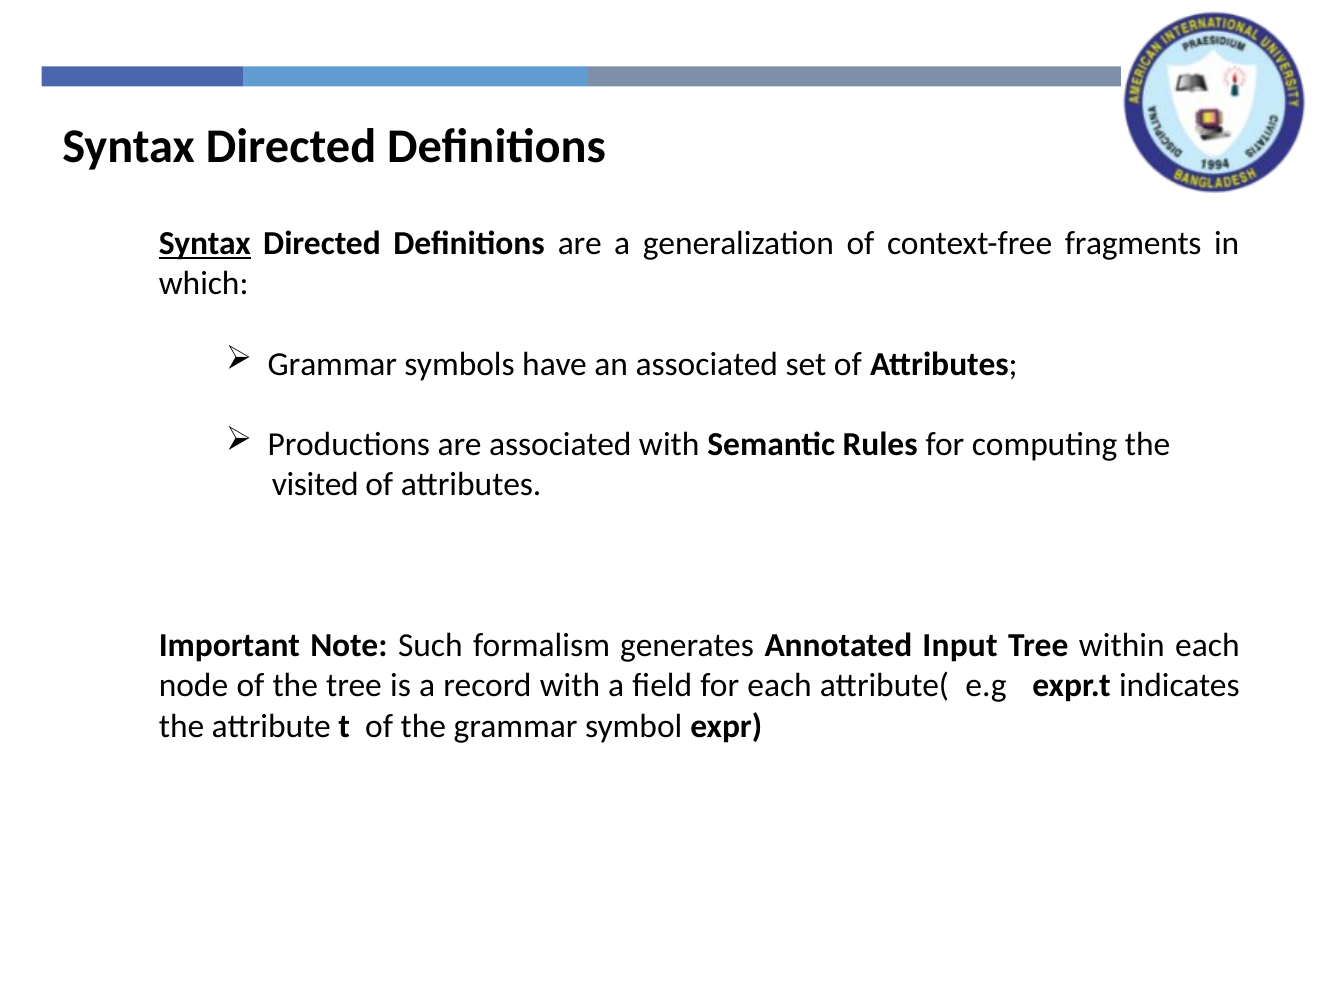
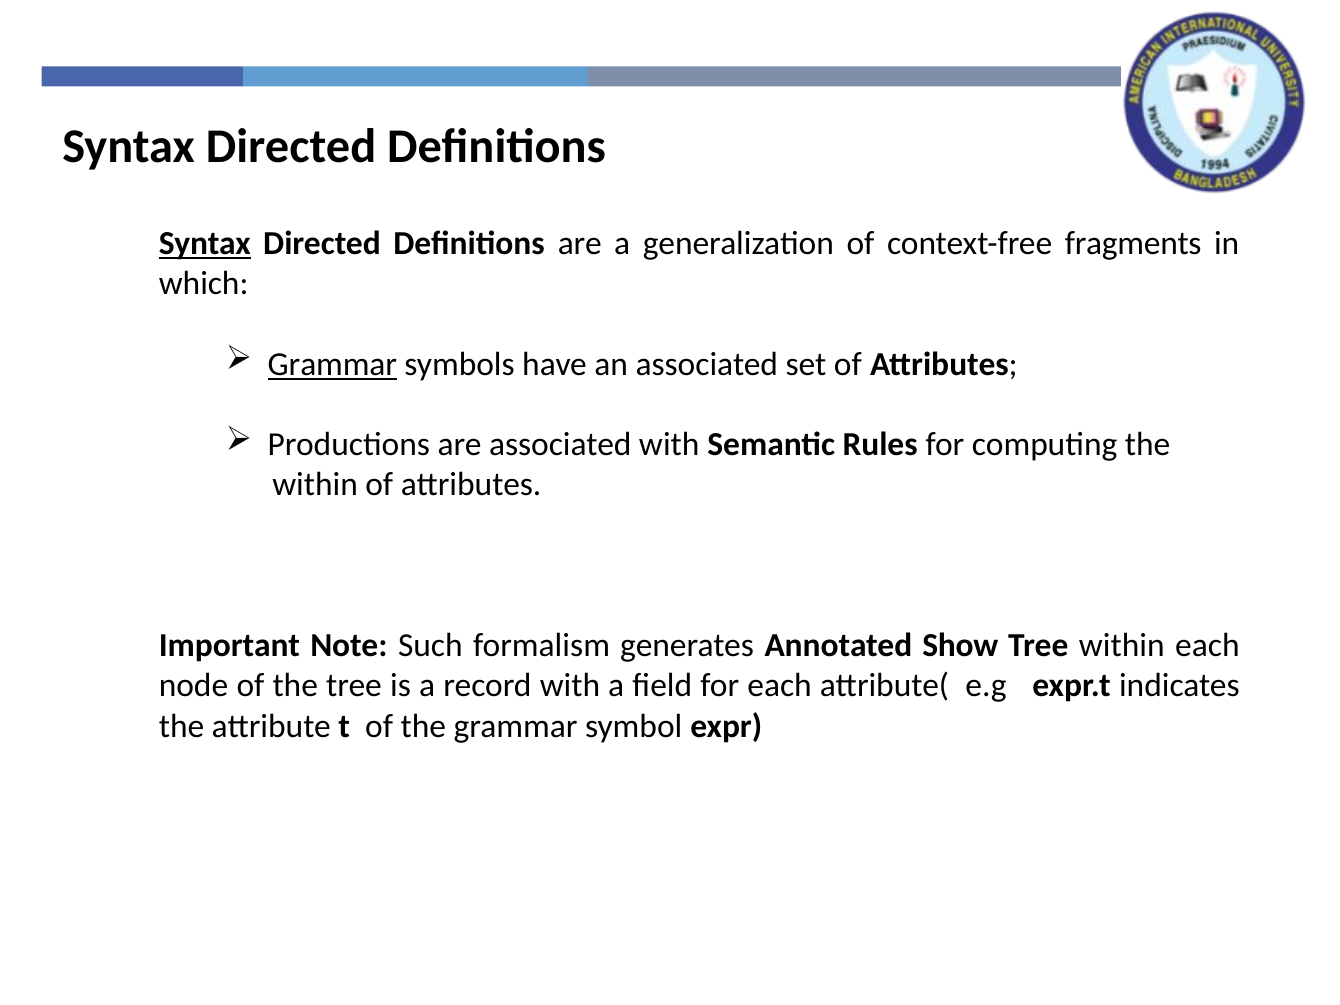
Grammar at (332, 364) underline: none -> present
visited at (315, 485): visited -> within
Input: Input -> Show
